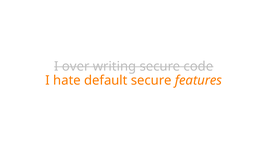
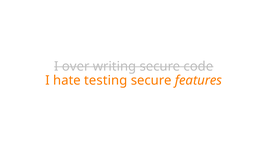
default: default -> testing
